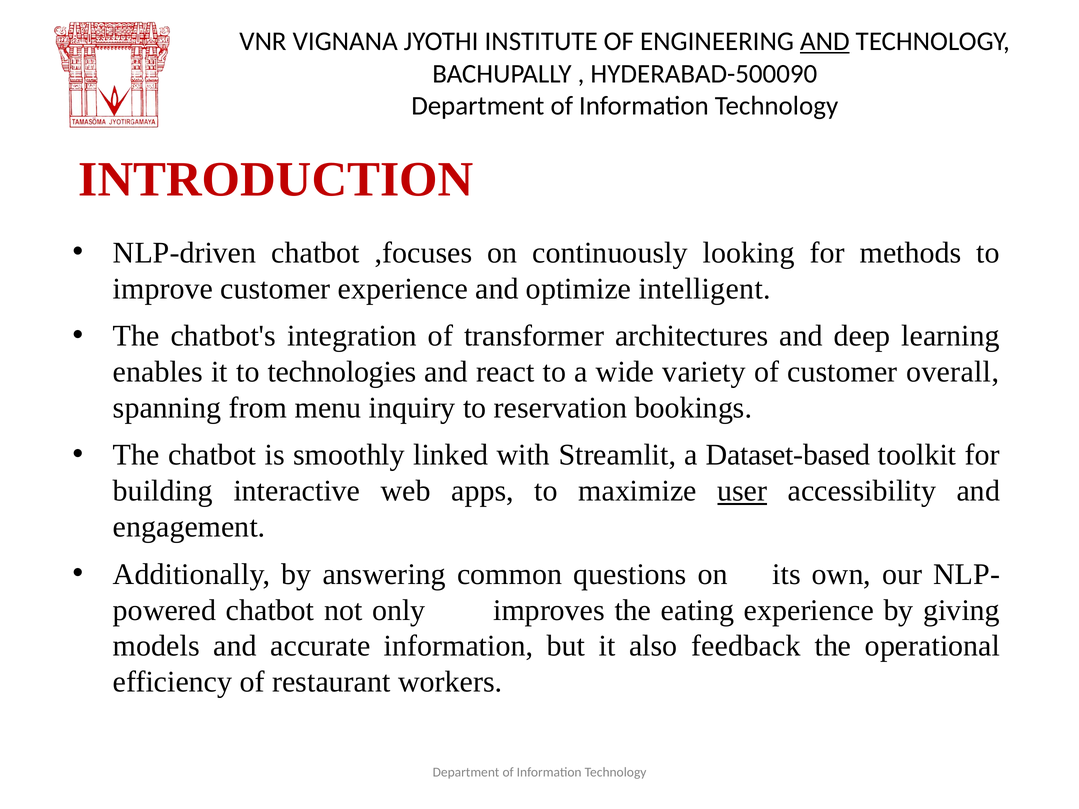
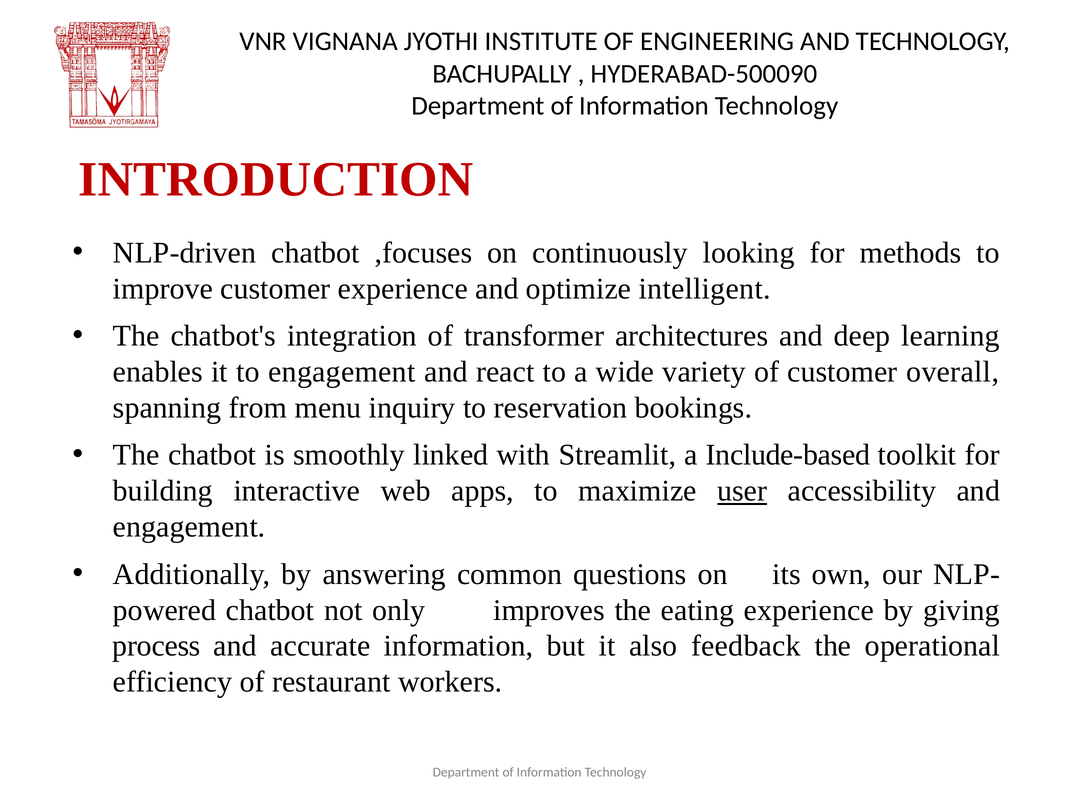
AND at (825, 41) underline: present -> none
to technologies: technologies -> engagement
Dataset-based: Dataset-based -> Include-based
models: models -> process
